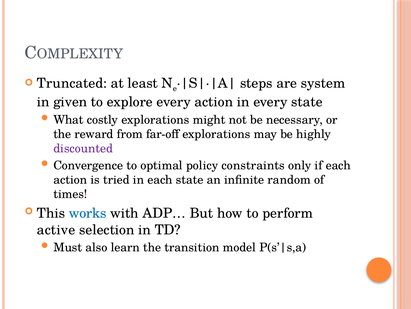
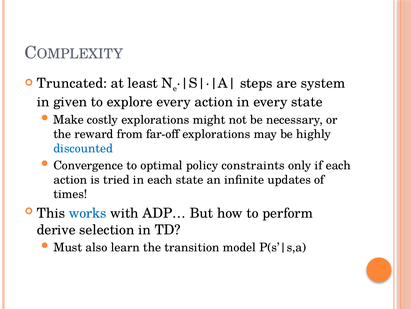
What: What -> Make
discounted colour: purple -> blue
random: random -> updates
active: active -> derive
